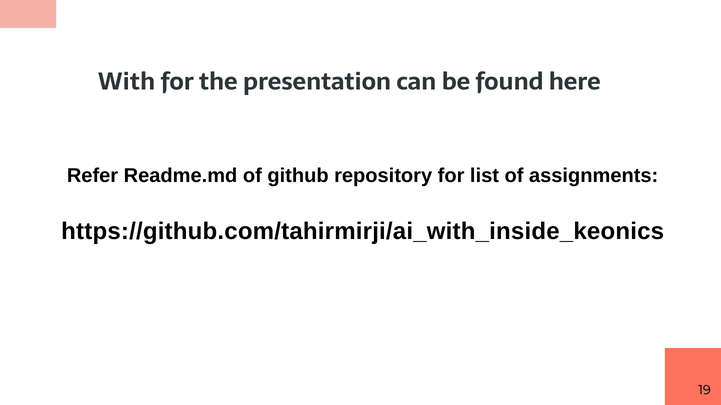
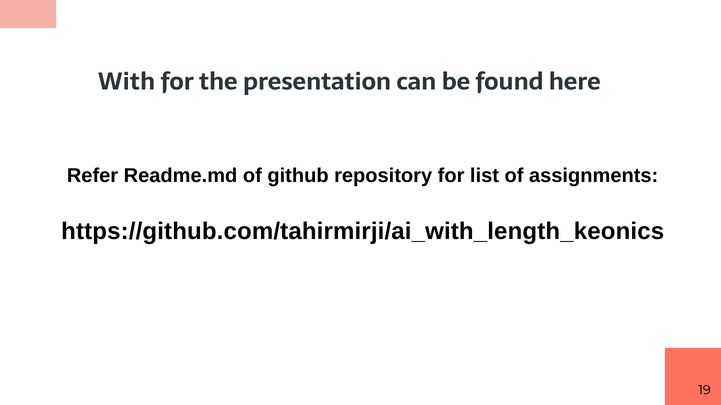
https://github.com/tahirmirji/ai_with_inside_keonics: https://github.com/tahirmirji/ai_with_inside_keonics -> https://github.com/tahirmirji/ai_with_length_keonics
